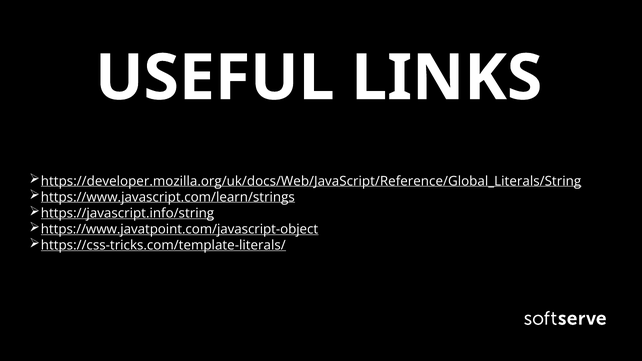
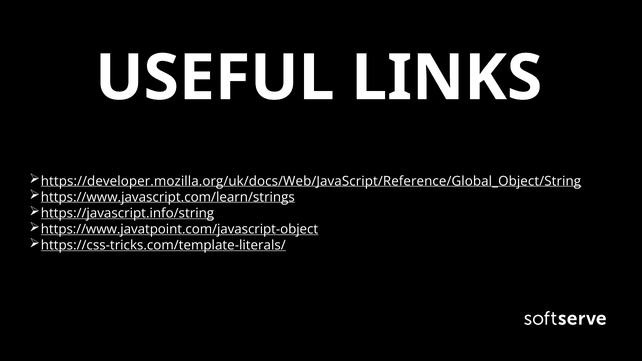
https://developer.mozilla.org/uk/docs/Web/JavaScript/Reference/Global_Literals/String: https://developer.mozilla.org/uk/docs/Web/JavaScript/Reference/Global_Literals/String -> https://developer.mozilla.org/uk/docs/Web/JavaScript/Reference/Global_Object/String
